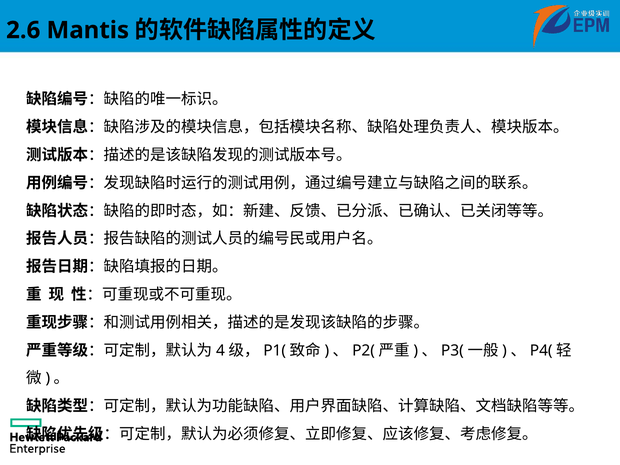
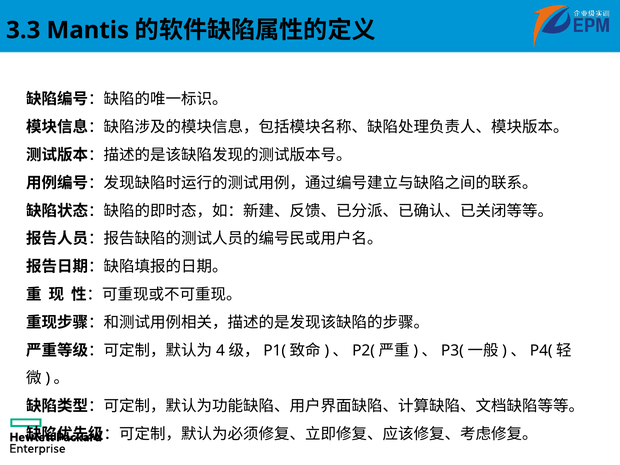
2.6: 2.6 -> 3.3
